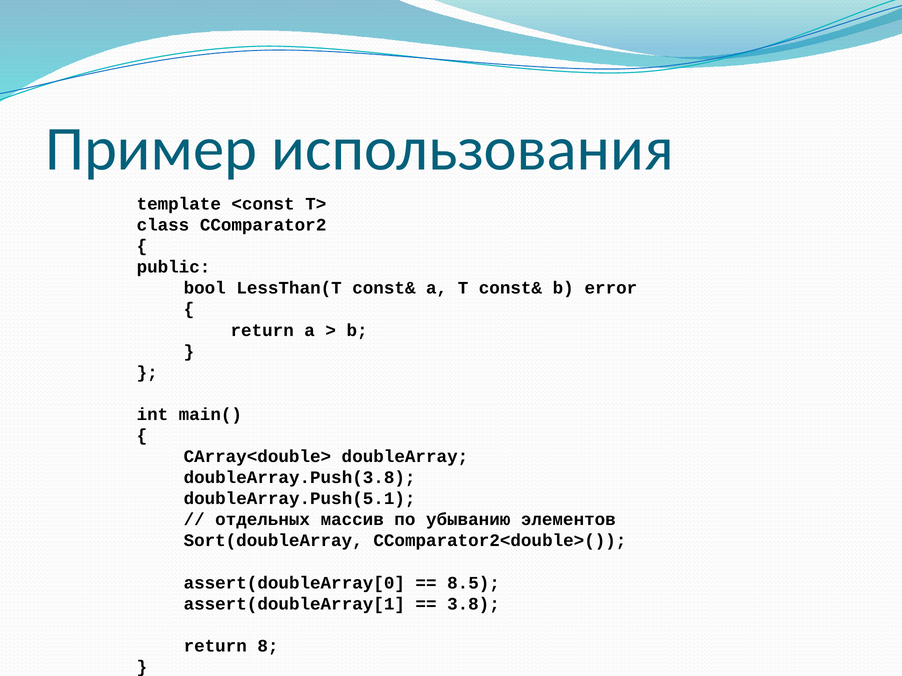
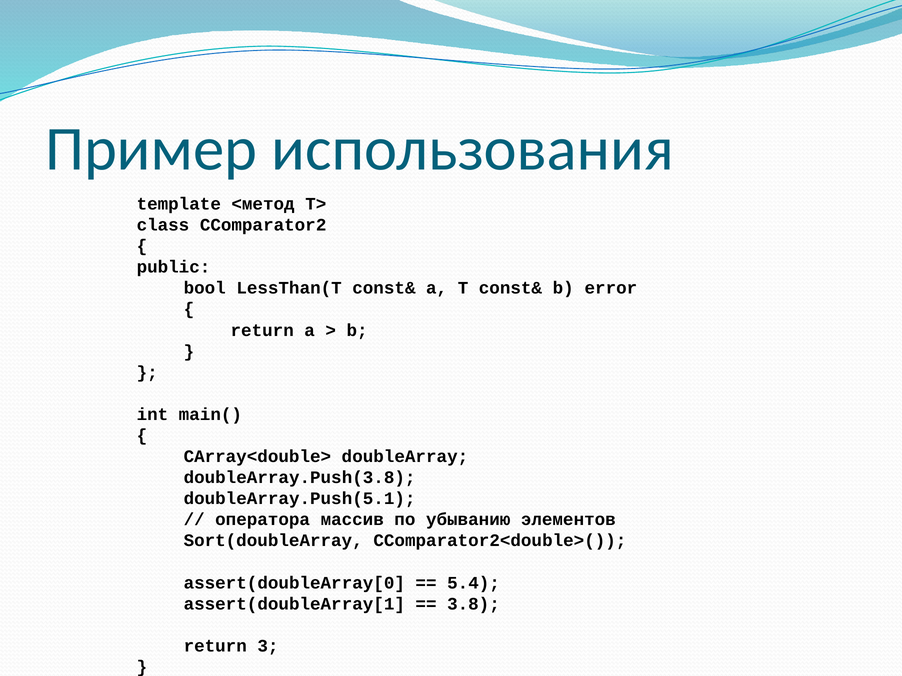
<const: <const -> <метод
отдельных: отдельных -> оператора
8.5: 8.5 -> 5.4
8: 8 -> 3
